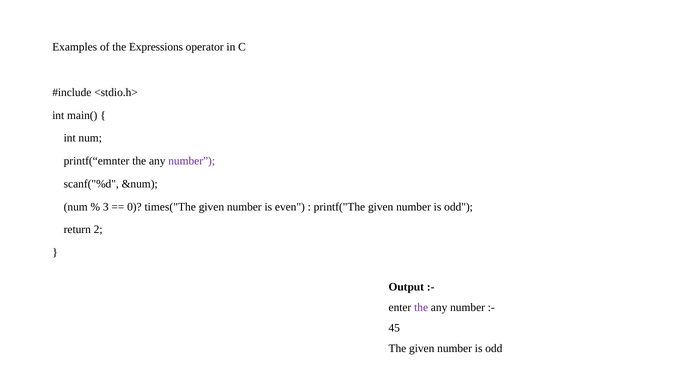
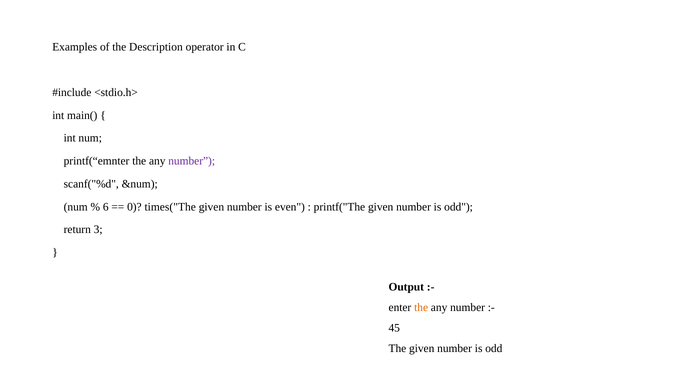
Expressions: Expressions -> Description
3: 3 -> 6
2: 2 -> 3
the at (421, 307) colour: purple -> orange
